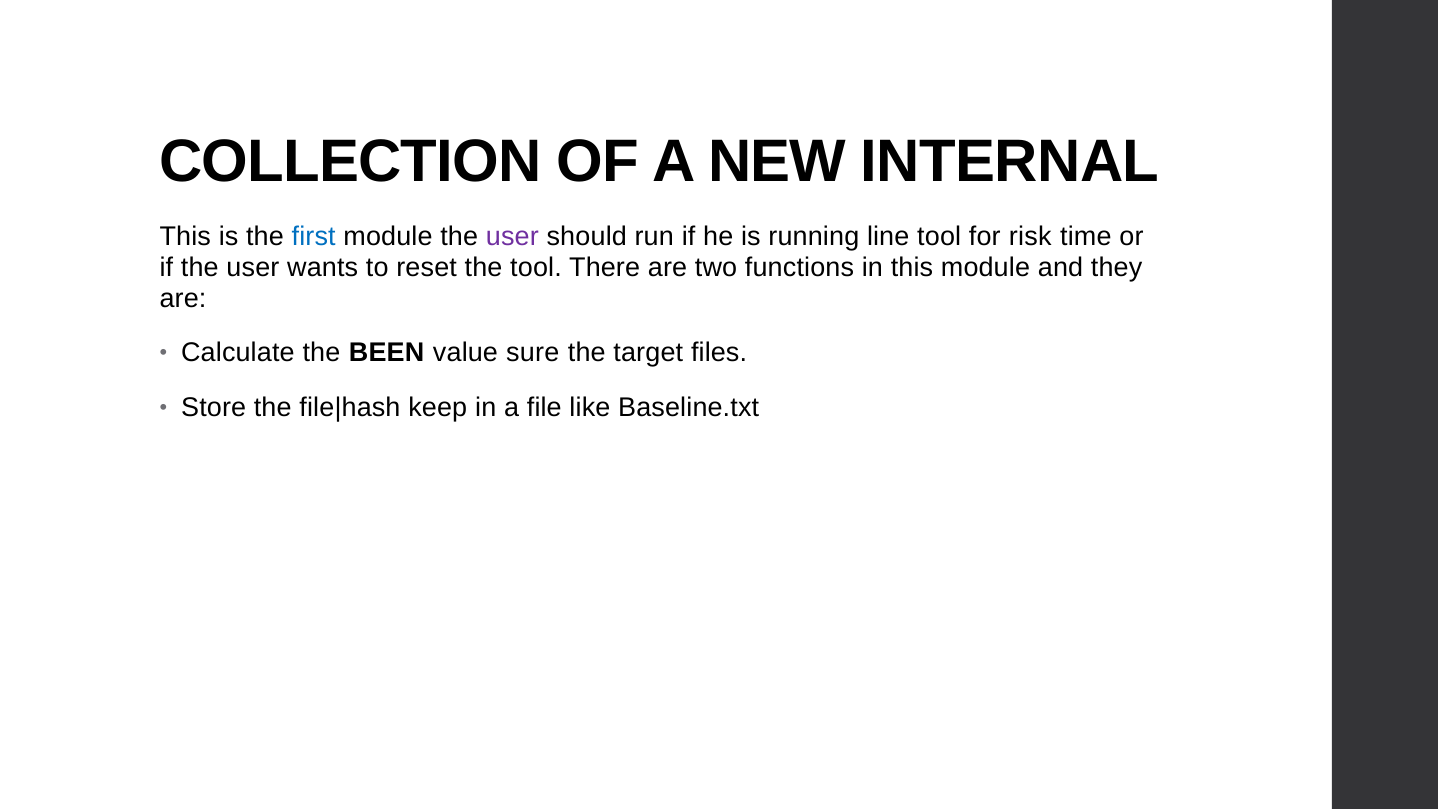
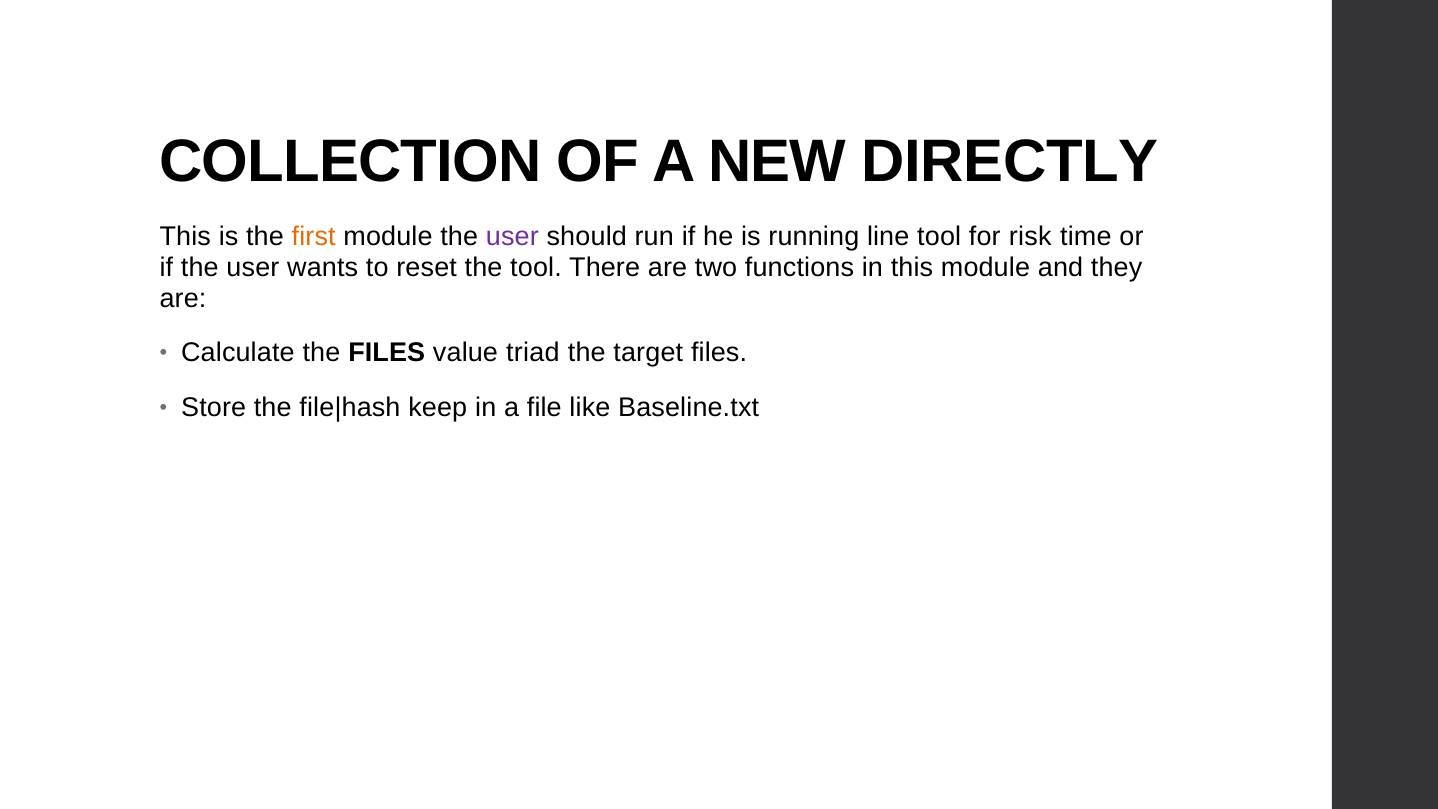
INTERNAL: INTERNAL -> DIRECTLY
first colour: blue -> orange
the BEEN: BEEN -> FILES
sure: sure -> triad
